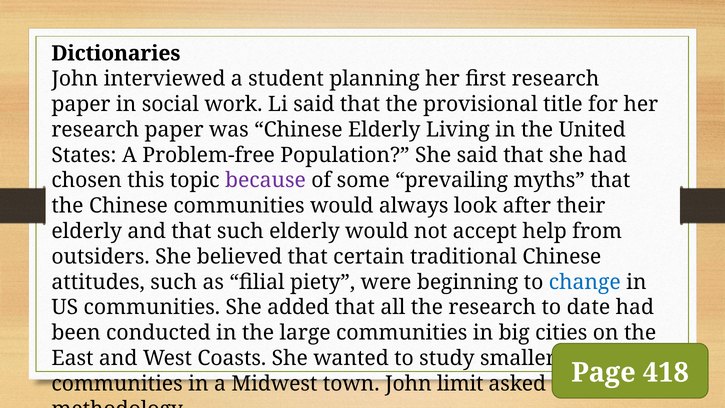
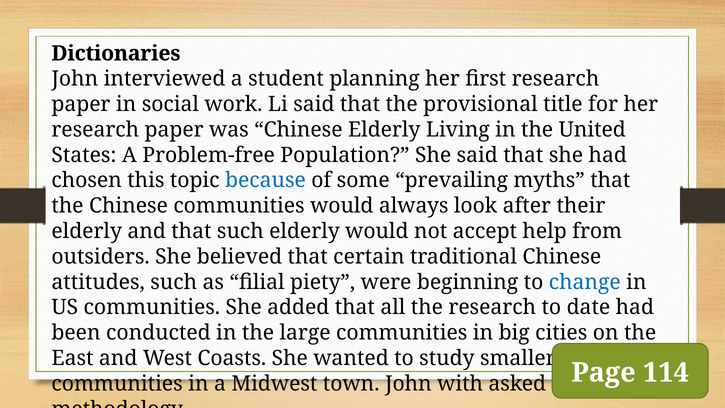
because colour: purple -> blue
418: 418 -> 114
limit: limit -> with
